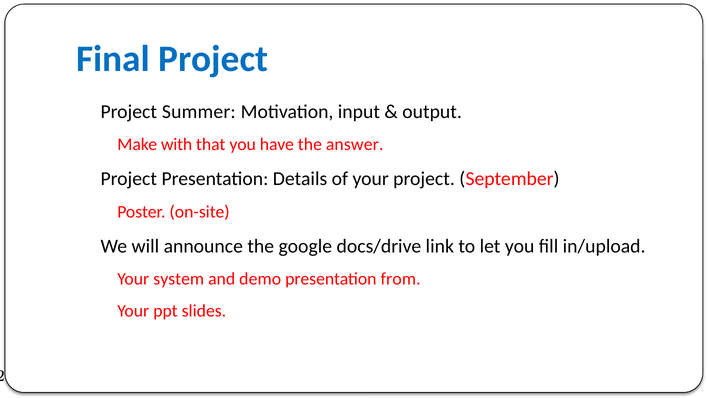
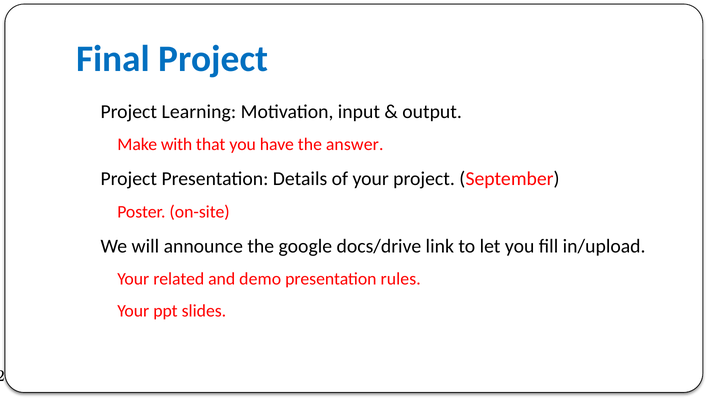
Summer: Summer -> Learning
system: system -> related
from: from -> rules
